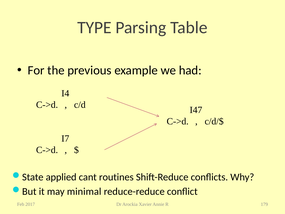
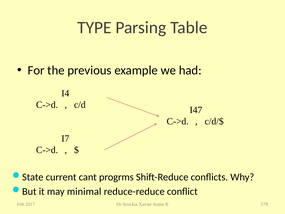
applied: applied -> current
routines: routines -> progrms
